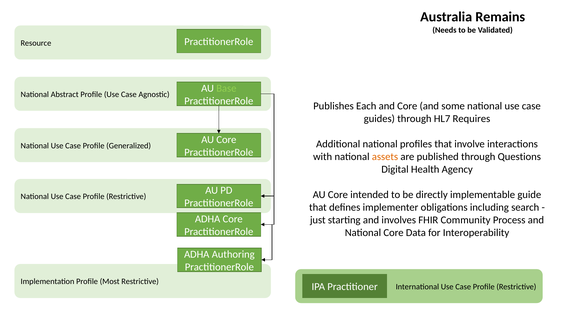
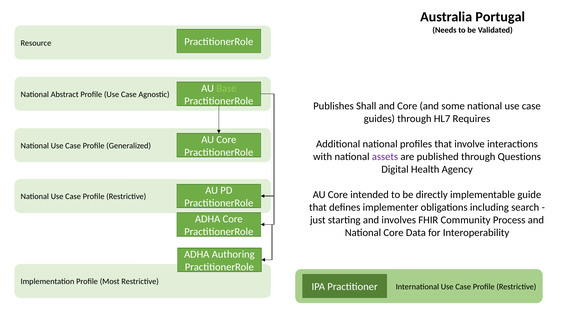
Remains: Remains -> Portugal
Each: Each -> Shall
assets colour: orange -> purple
